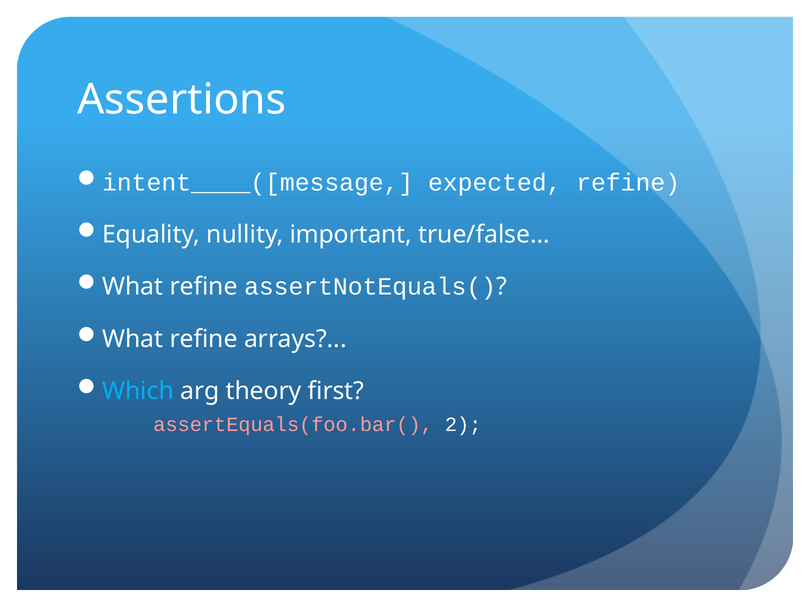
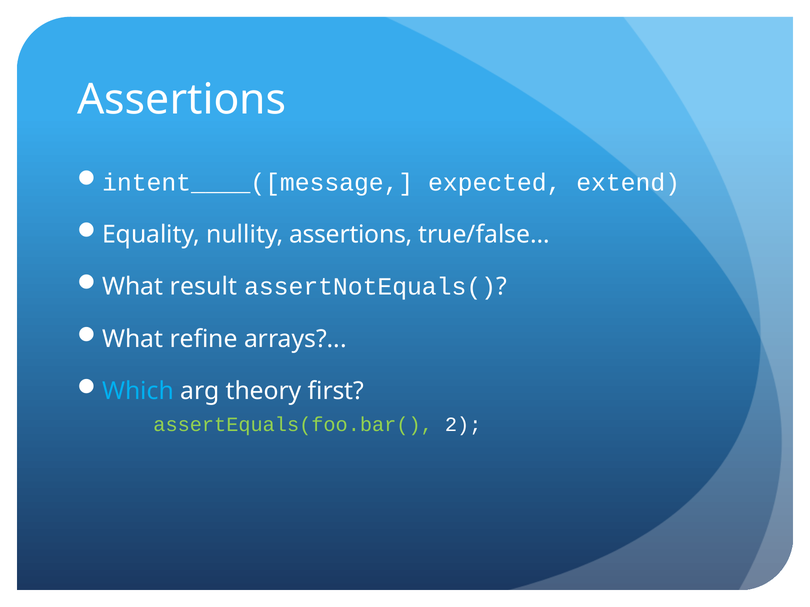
expected refine: refine -> extend
nullity important: important -> assertions
refine at (204, 287): refine -> result
assertEquals(foo.bar( colour: pink -> light green
